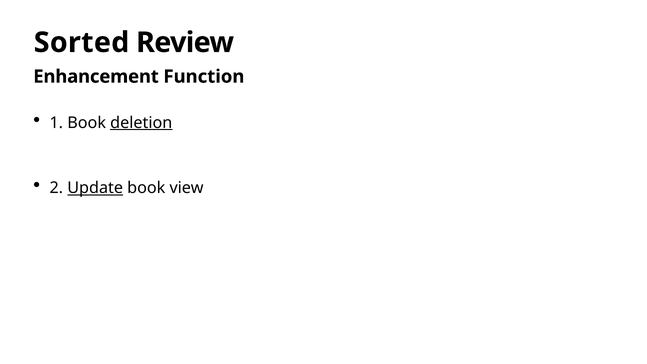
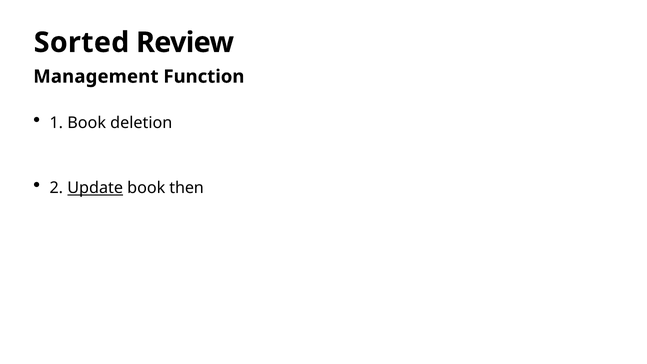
Enhancement: Enhancement -> Management
deletion underline: present -> none
view: view -> then
